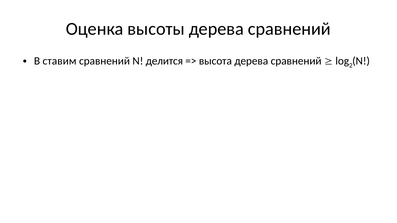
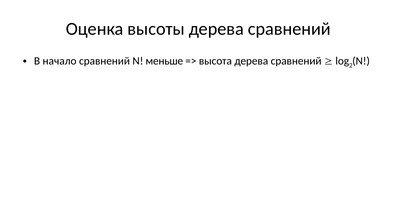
ставим: ставим -> начало
делится: делится -> меньше
